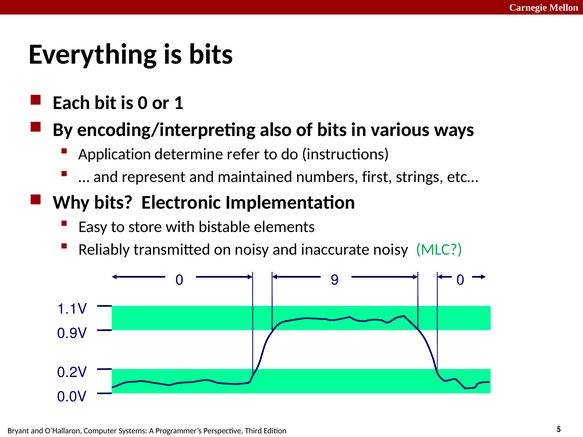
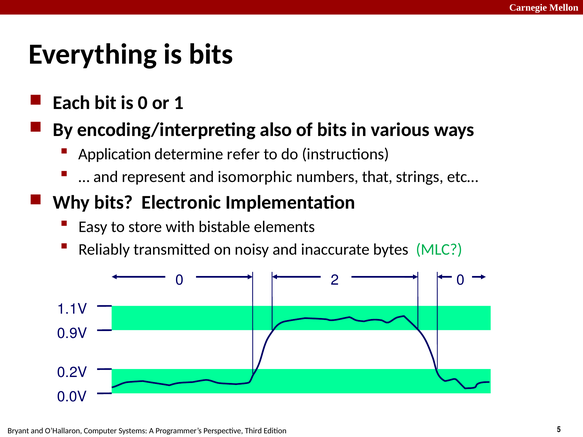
maintained: maintained -> isomorphic
first: first -> that
inaccurate noisy: noisy -> bytes
9: 9 -> 2
